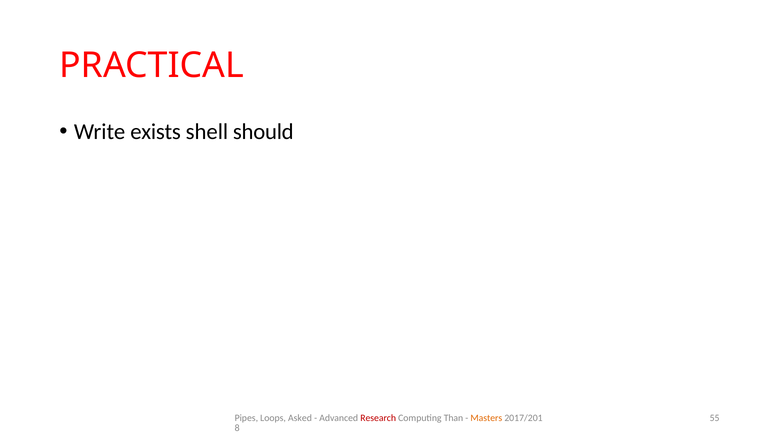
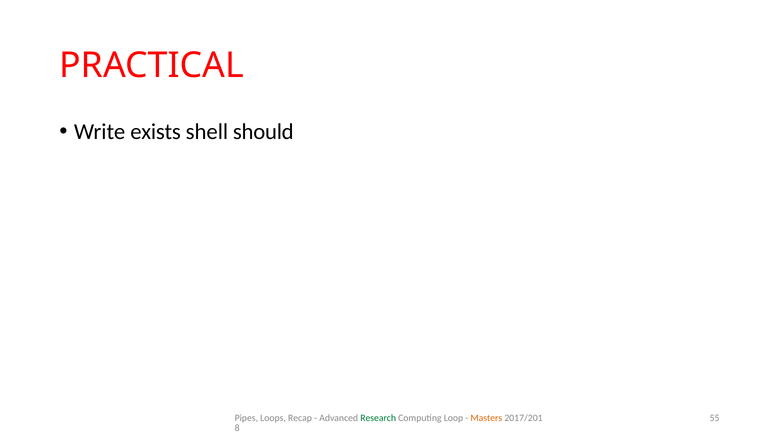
Asked: Asked -> Recap
Research colour: red -> green
Than: Than -> Loop
